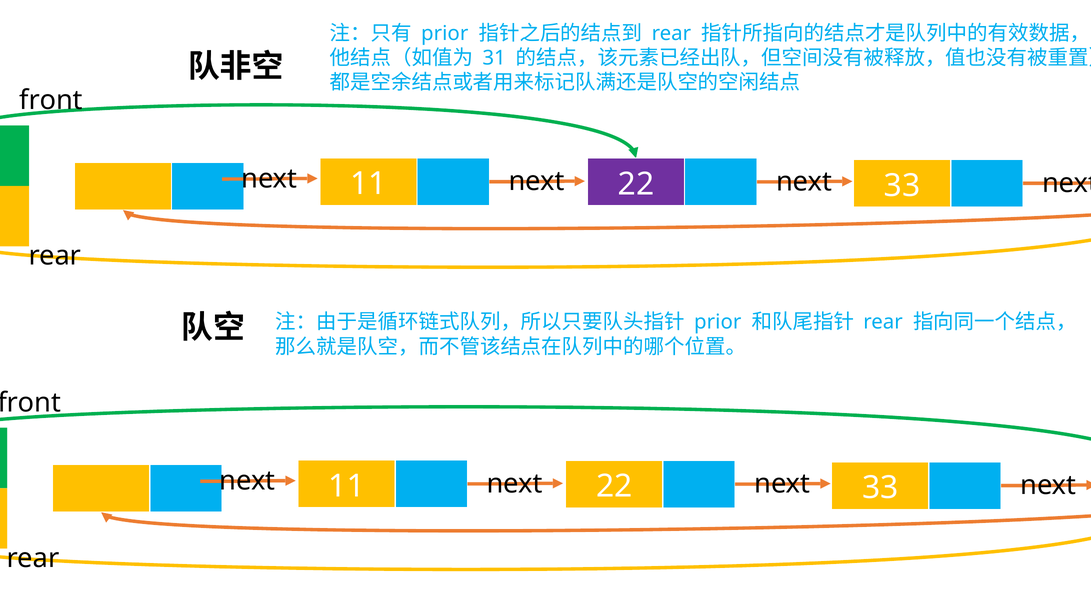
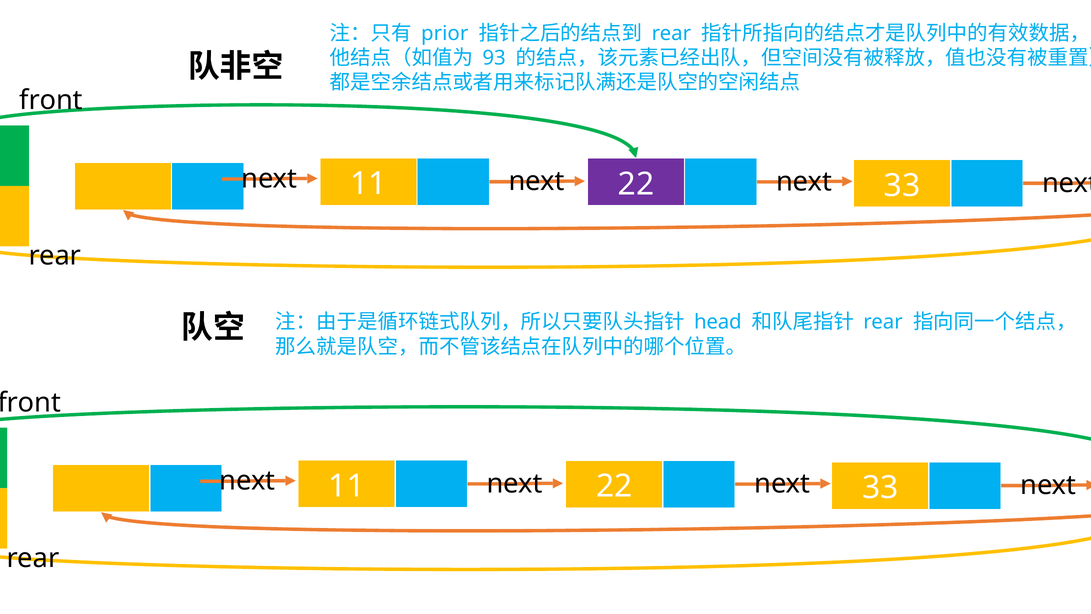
31: 31 -> 93
prior at (718, 322): prior -> head
